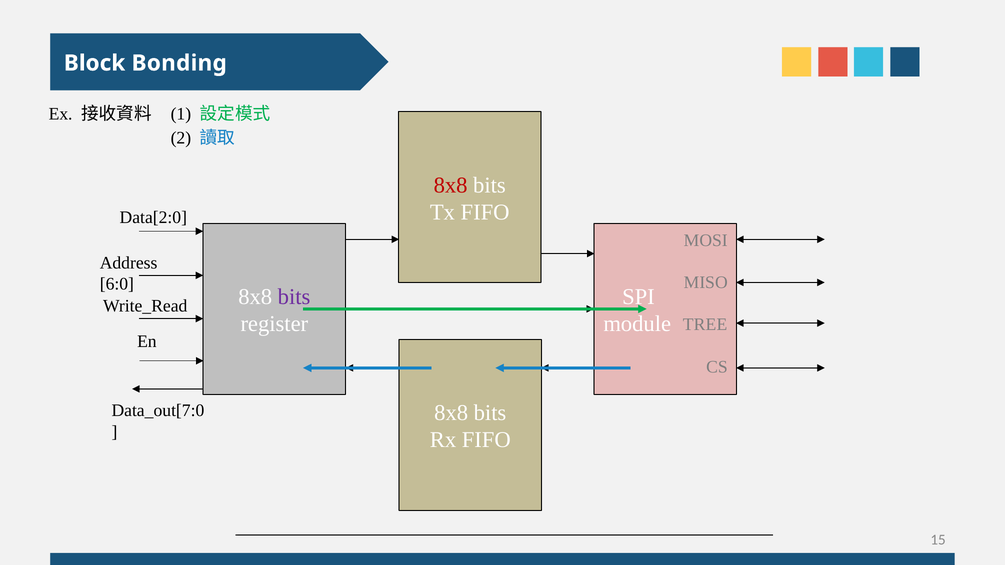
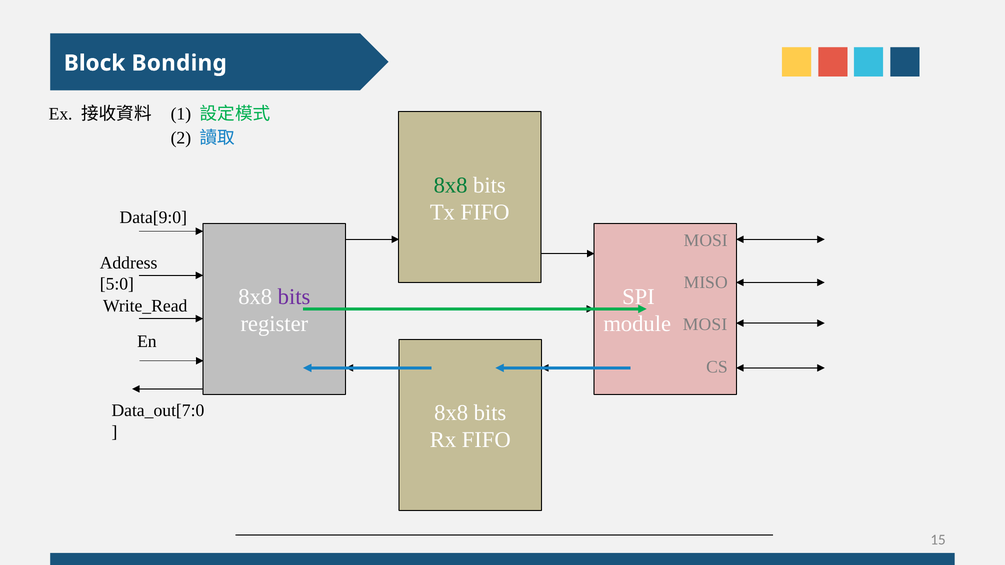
8x8 at (451, 185) colour: red -> green
Data[2:0: Data[2:0 -> Data[9:0
6:0: 6:0 -> 5:0
TREE at (705, 325): TREE -> MOSI
